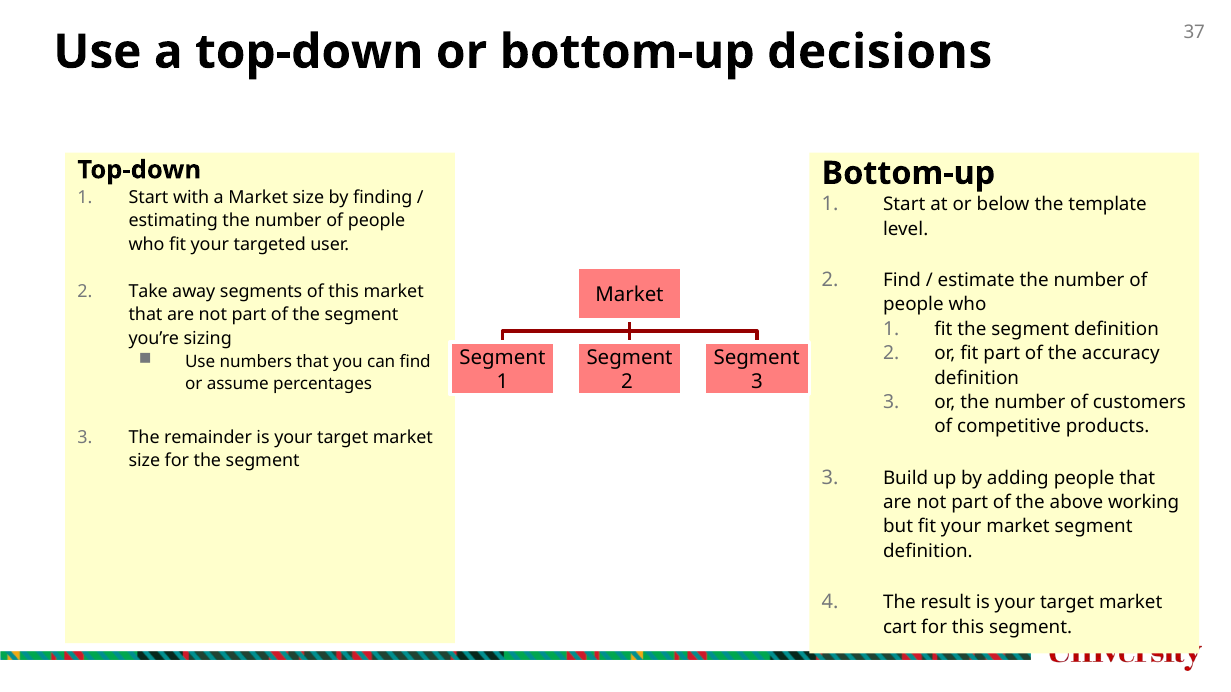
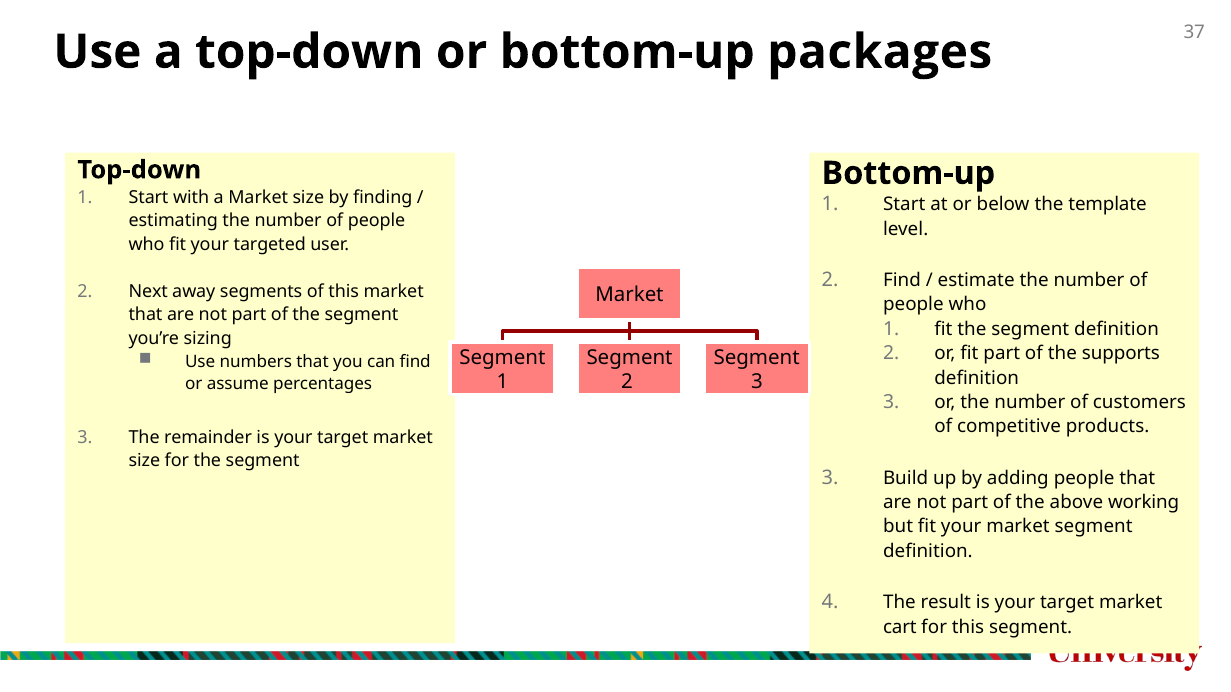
decisions: decisions -> packages
Take: Take -> Next
accuracy: accuracy -> supports
